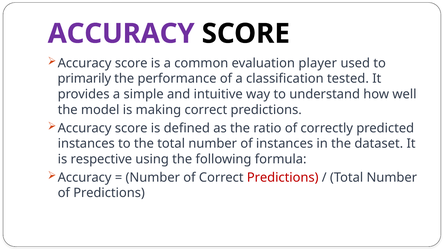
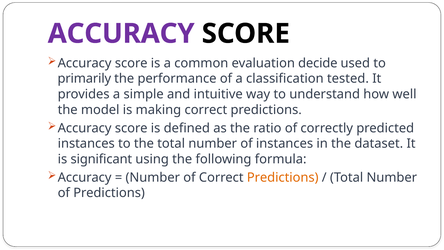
player: player -> decide
respective: respective -> significant
Predictions at (283, 177) colour: red -> orange
